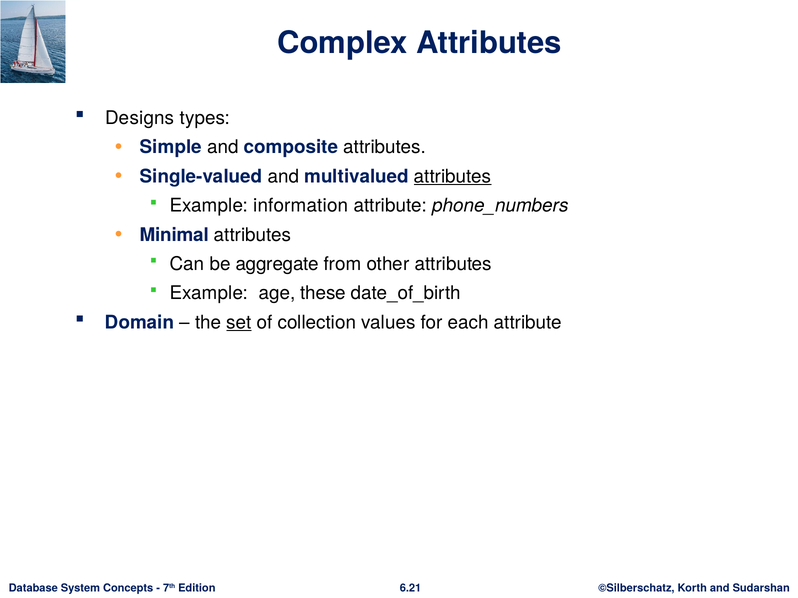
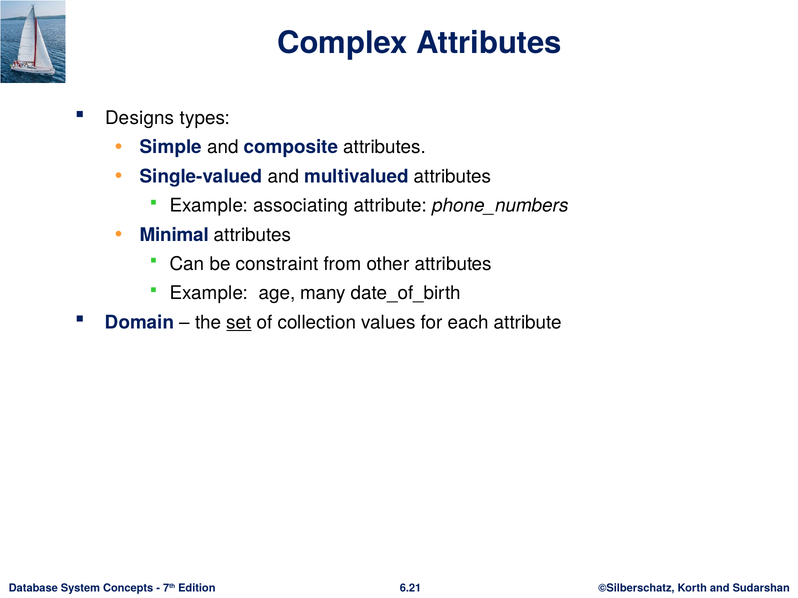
attributes at (453, 177) underline: present -> none
information: information -> associating
aggregate: aggregate -> constraint
these: these -> many
